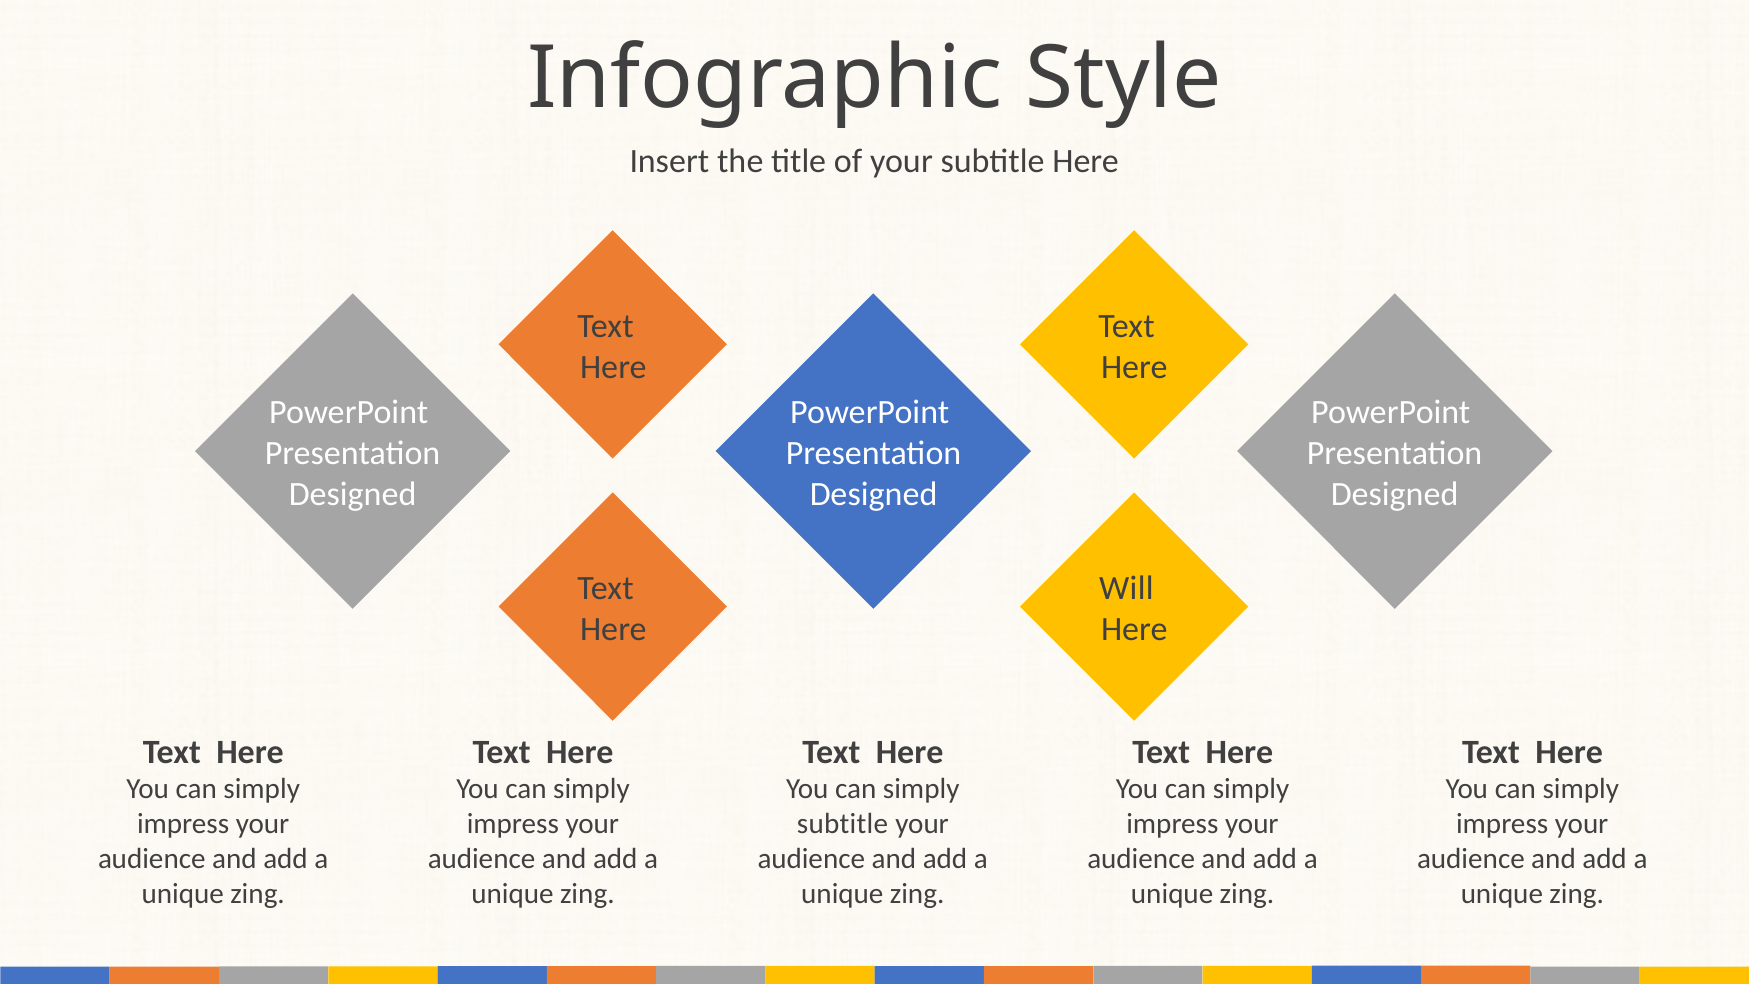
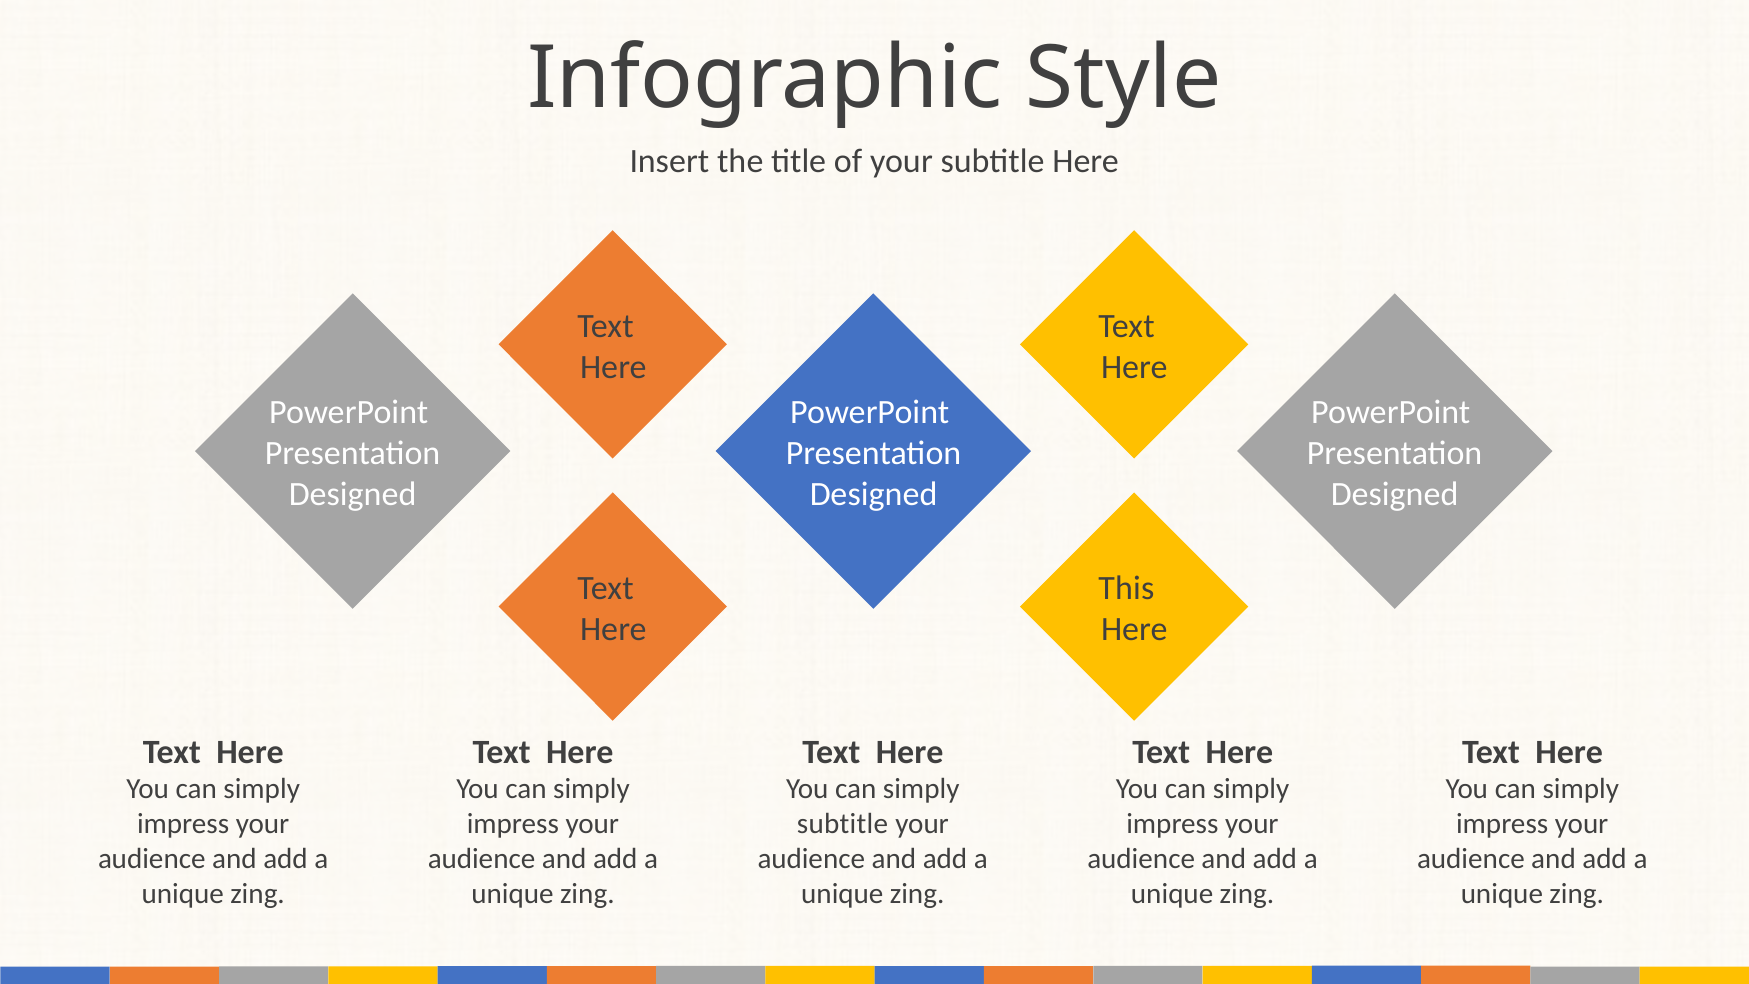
Will: Will -> This
